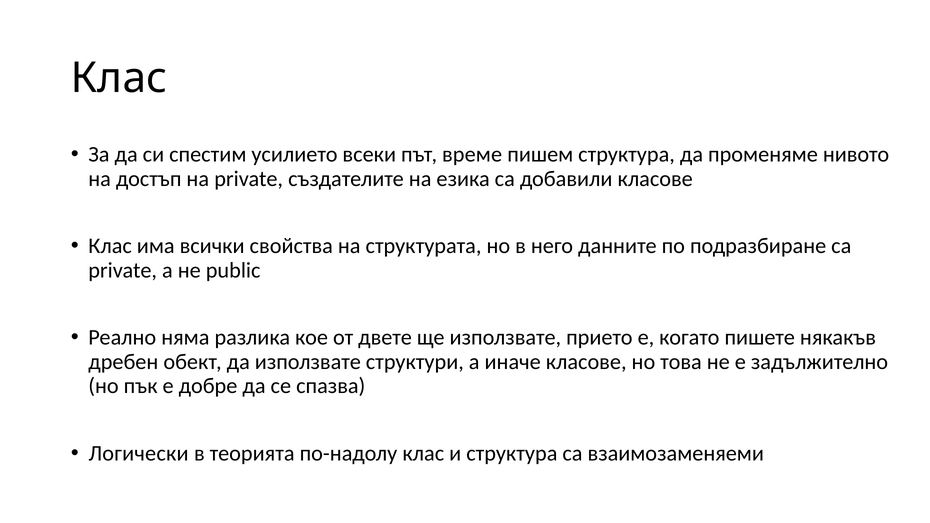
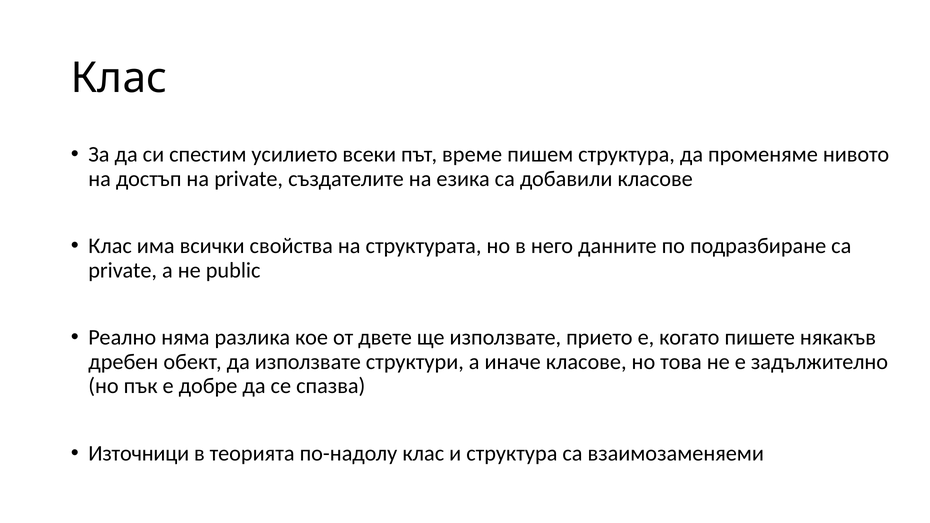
Логически: Логически -> Източници
